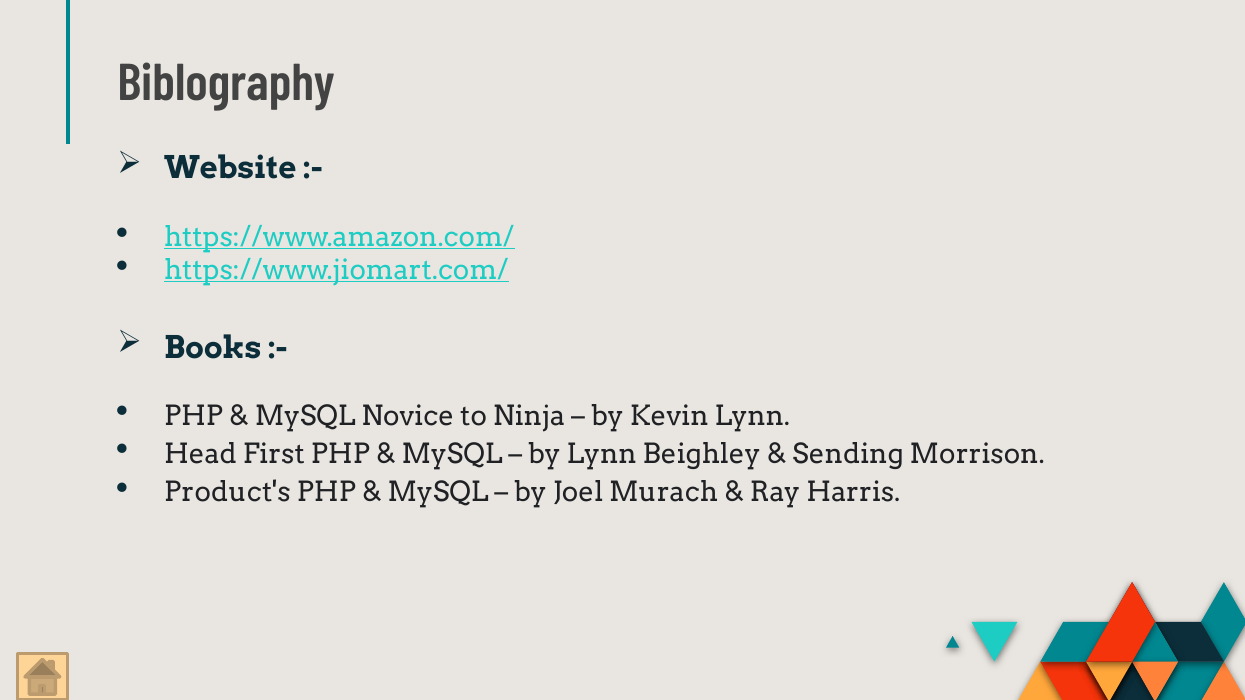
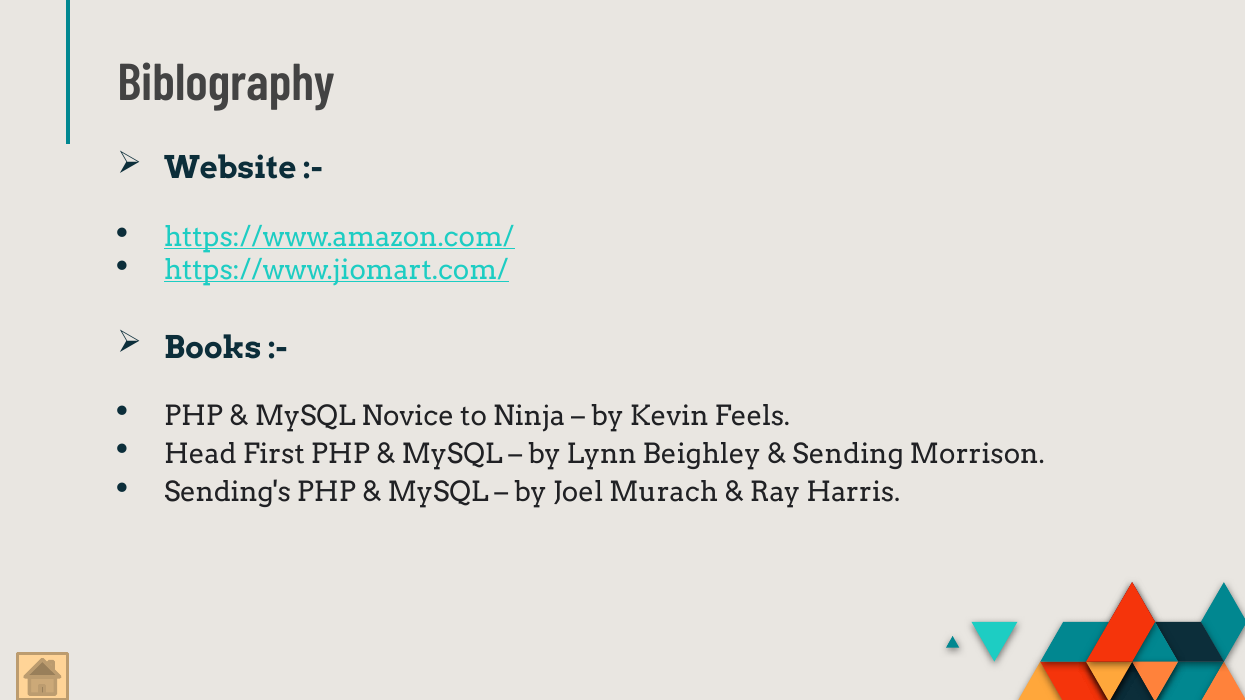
Kevin Lynn: Lynn -> Feels
Product's: Product's -> Sending's
